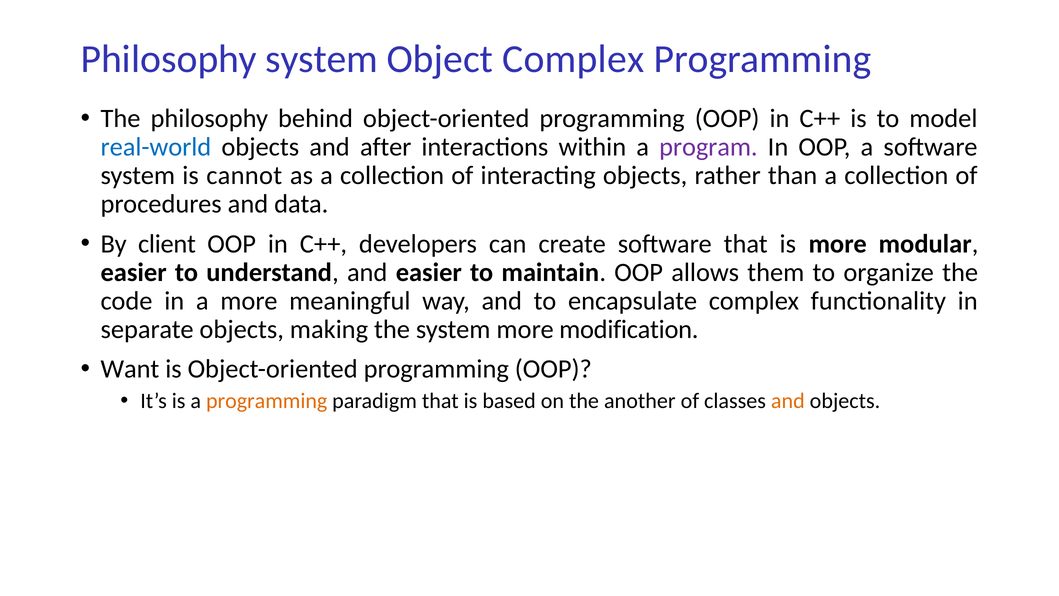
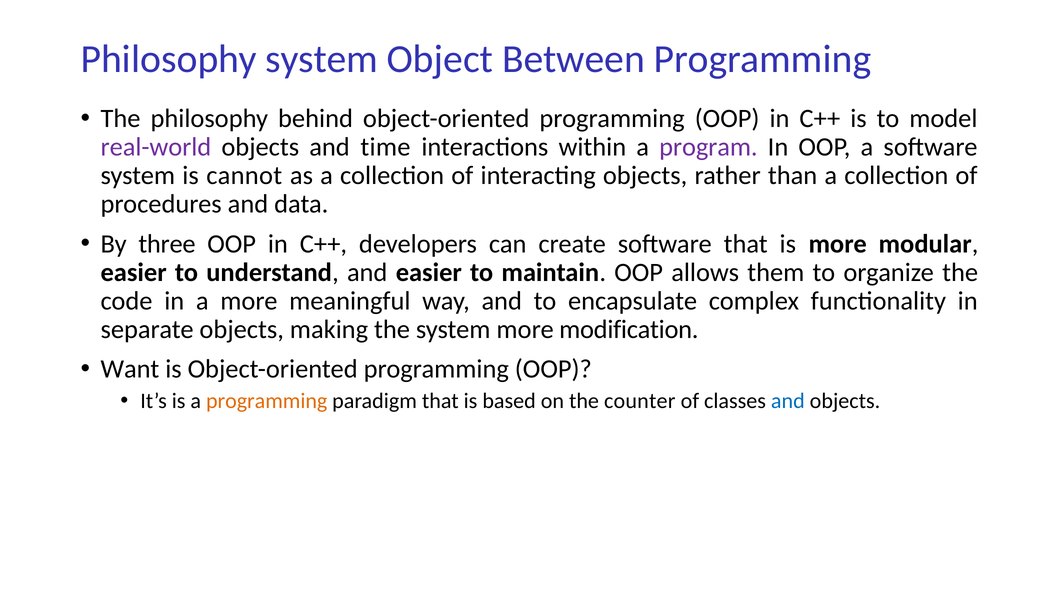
Object Complex: Complex -> Between
real-world colour: blue -> purple
after: after -> time
client: client -> three
another: another -> counter
and at (788, 401) colour: orange -> blue
